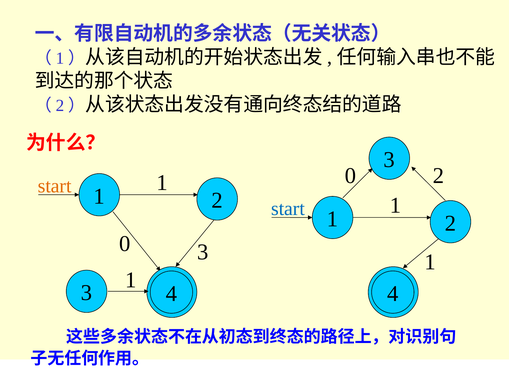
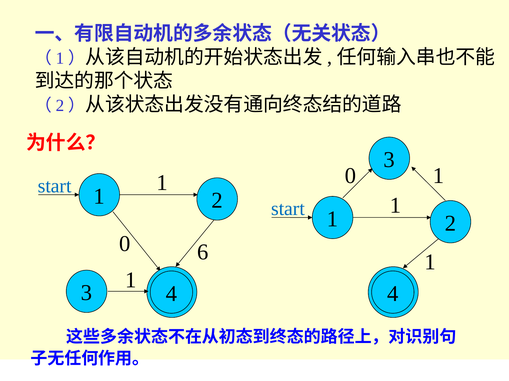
0 2: 2 -> 1
start at (55, 186) colour: orange -> blue
0 3: 3 -> 6
